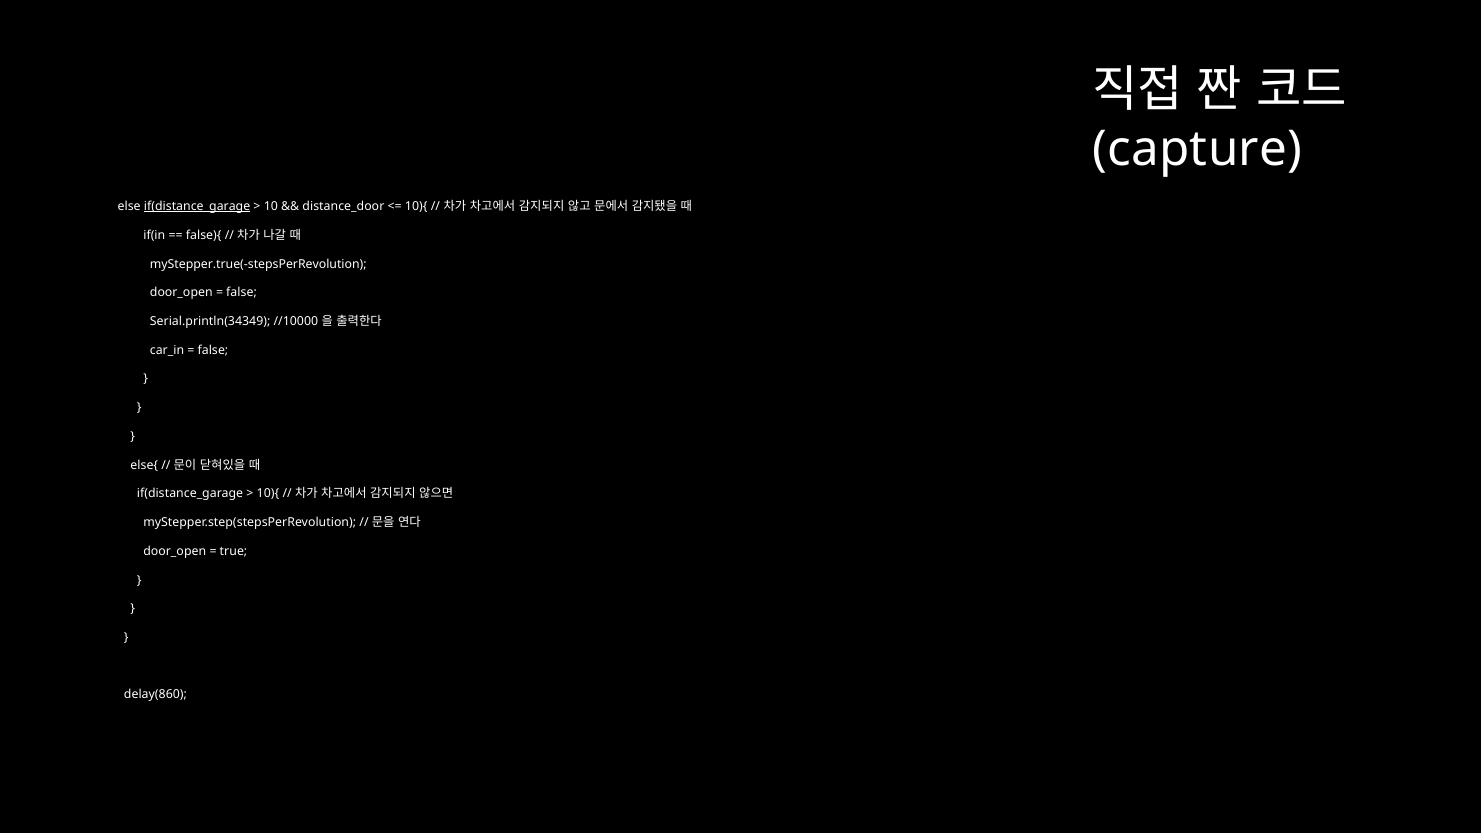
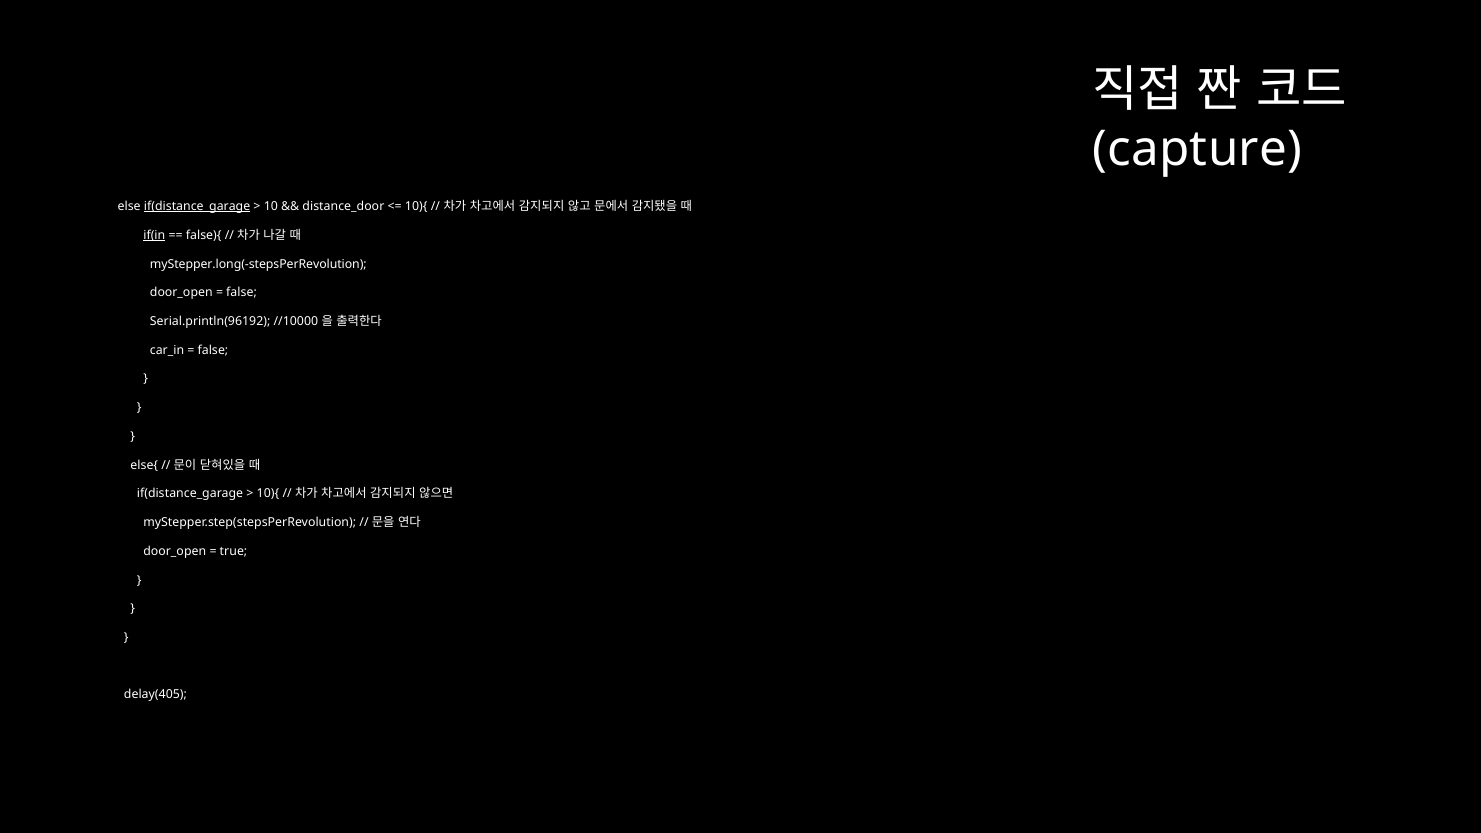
if(in underline: none -> present
myStepper.true(-stepsPerRevolution: myStepper.true(-stepsPerRevolution -> myStepper.long(-stepsPerRevolution
Serial.println(34349: Serial.println(34349 -> Serial.println(96192
delay(860: delay(860 -> delay(405
